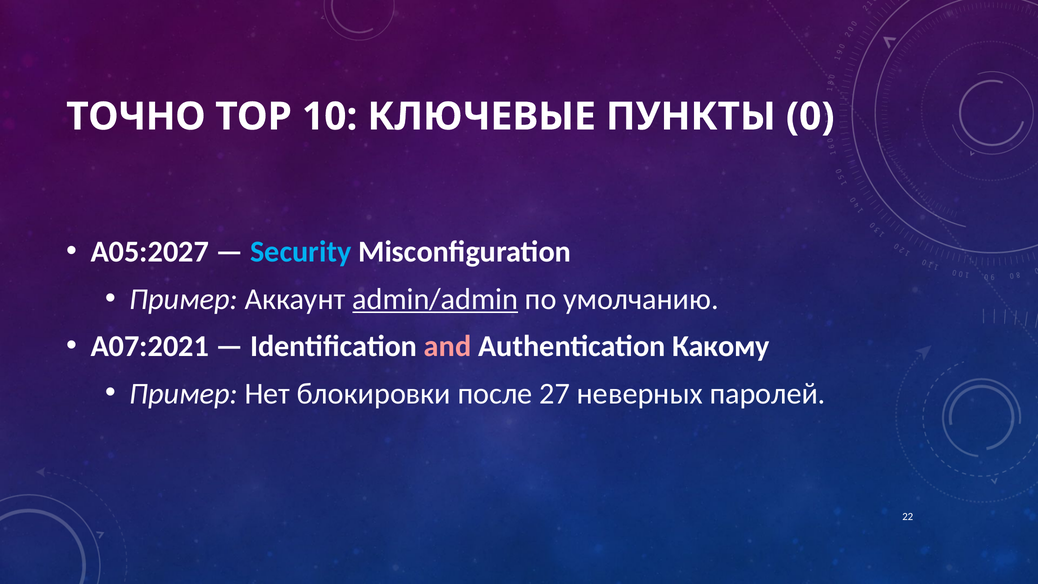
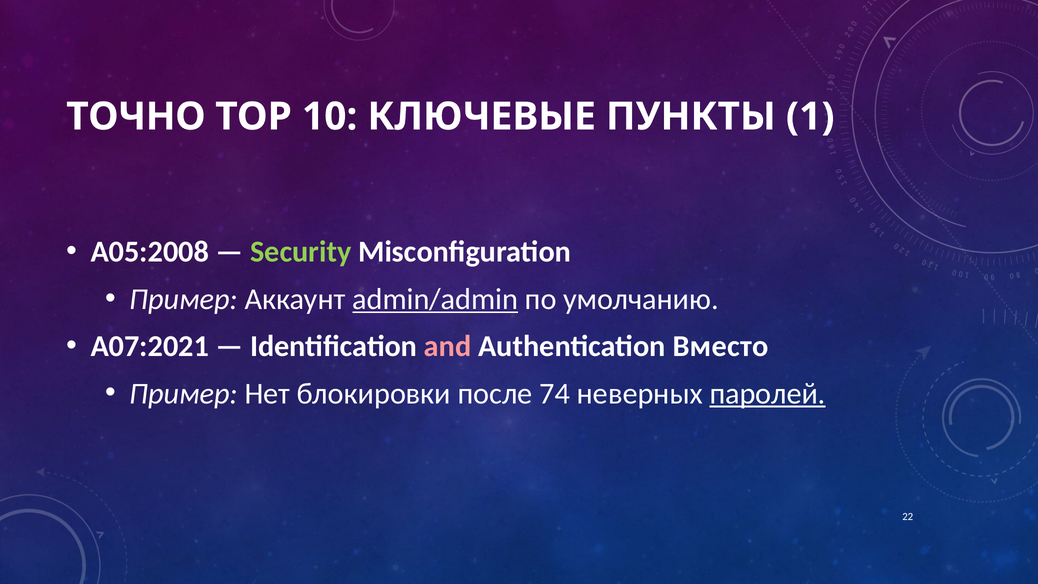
0: 0 -> 1
A05:2027: A05:2027 -> A05:2008
Security colour: light blue -> light green
Какому: Какому -> Вместо
27: 27 -> 74
паролей underline: none -> present
